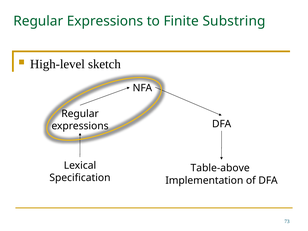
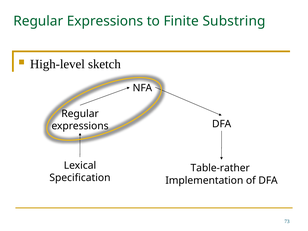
Table-above: Table-above -> Table-rather
